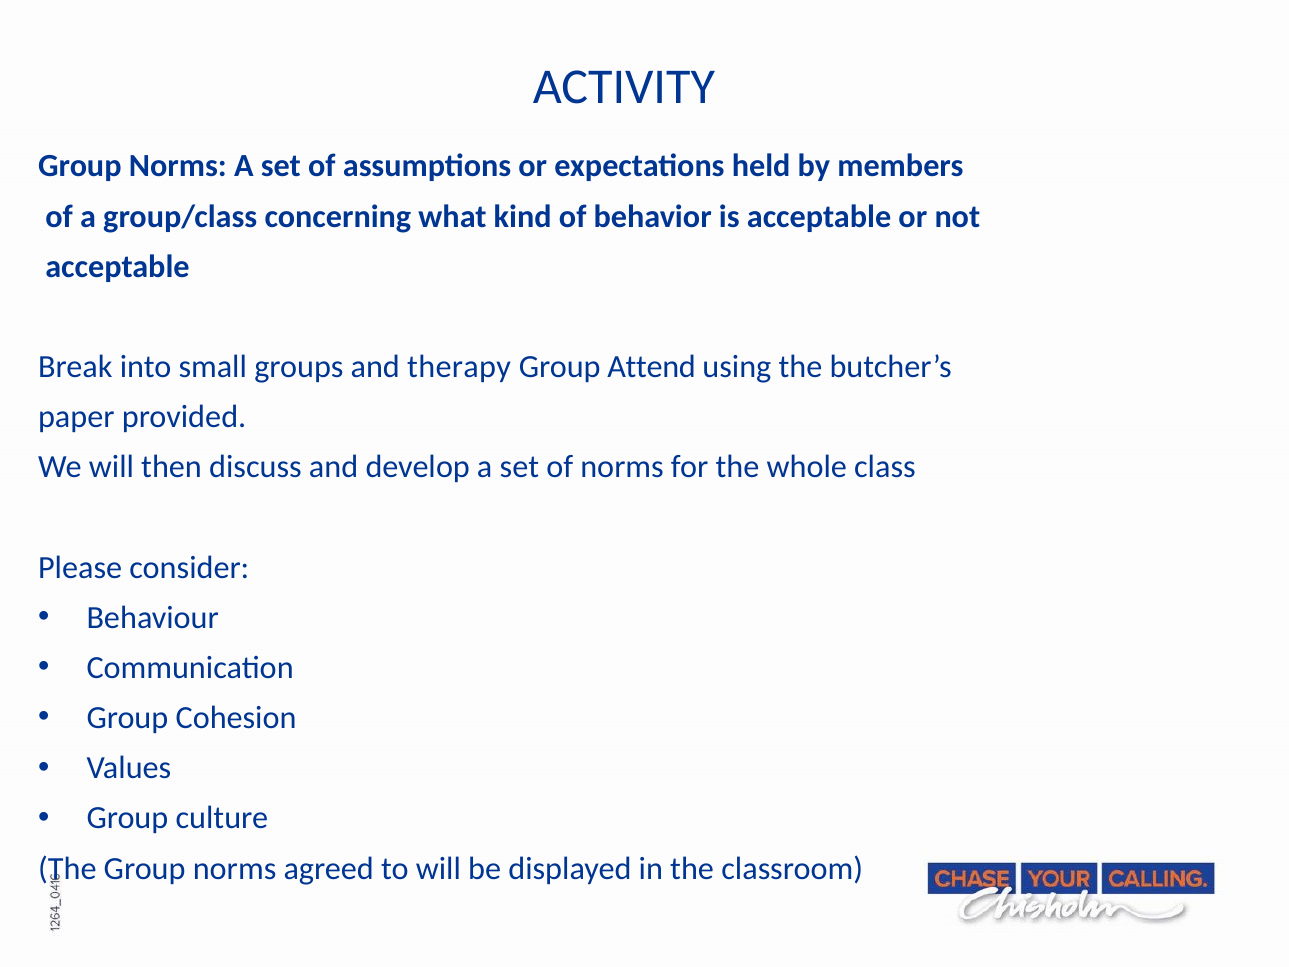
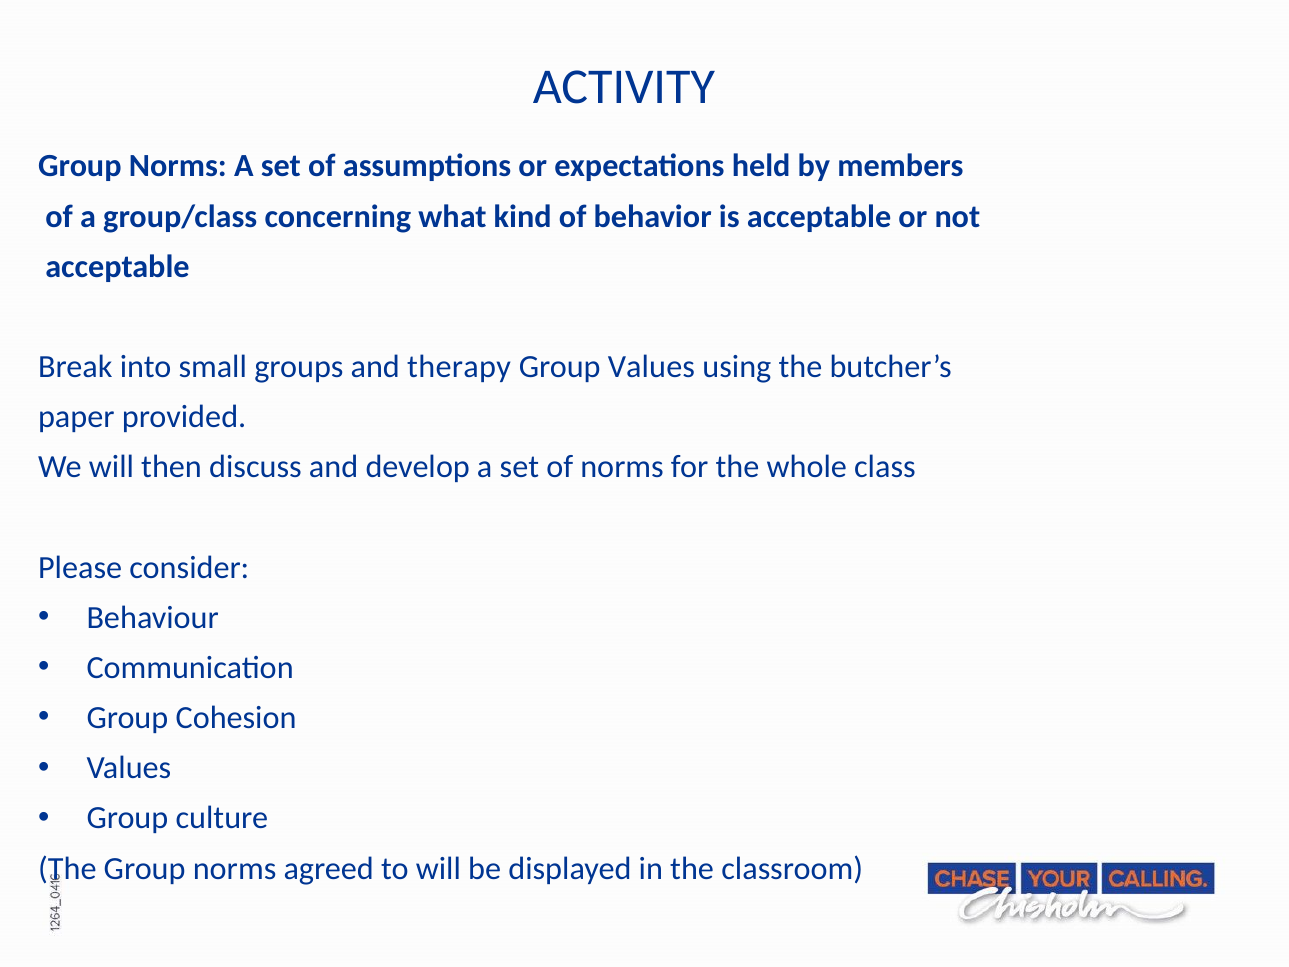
Group Attend: Attend -> Values
